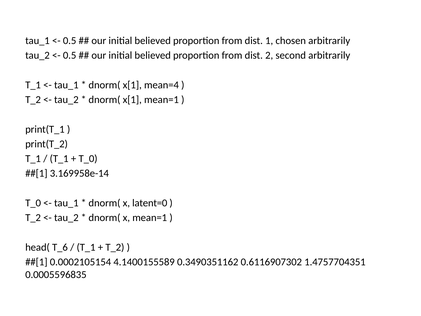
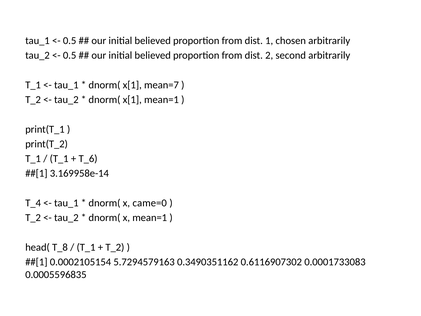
mean=4: mean=4 -> mean=7
T_0 at (88, 159): T_0 -> T_6
T_0 at (33, 203): T_0 -> T_4
latent=0: latent=0 -> came=0
T_6: T_6 -> T_8
4.1400155589: 4.1400155589 -> 5.7294579163
1.4757704351: 1.4757704351 -> 0.0001733083
